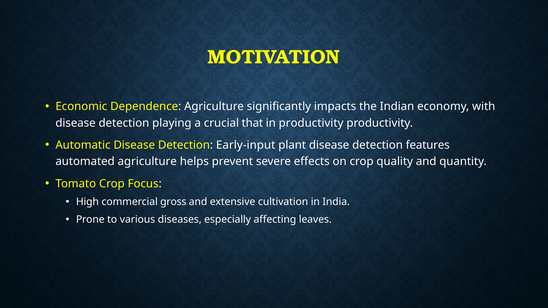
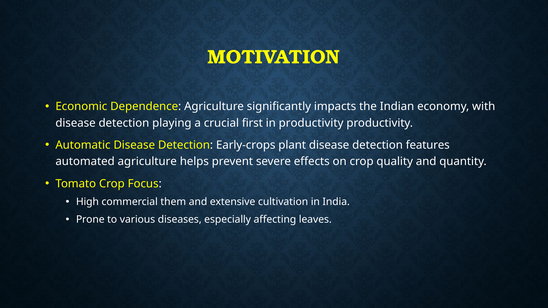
that: that -> first
Early-input: Early-input -> Early-crops
gross: gross -> them
